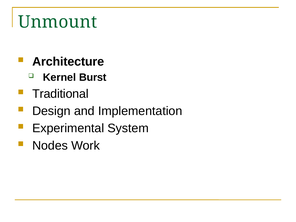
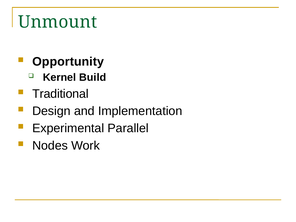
Architecture: Architecture -> Opportunity
Burst: Burst -> Build
System: System -> Parallel
